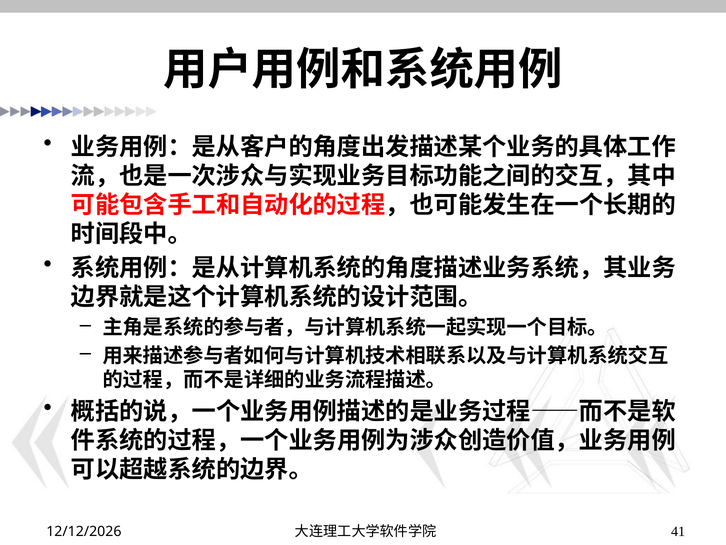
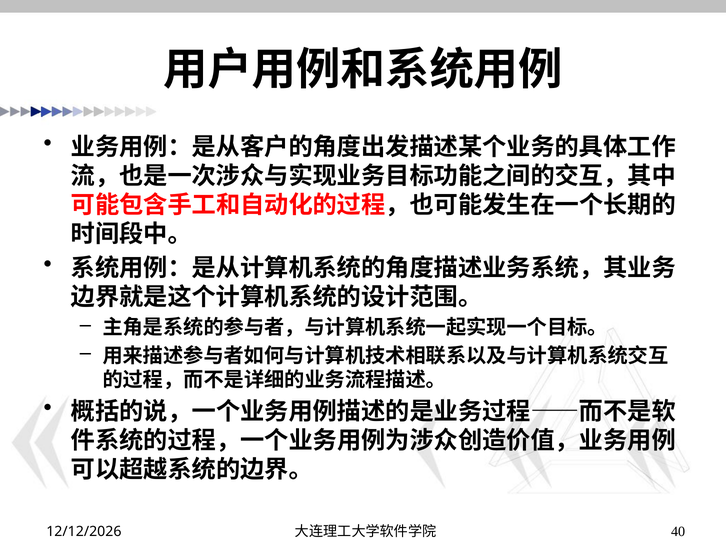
41: 41 -> 40
